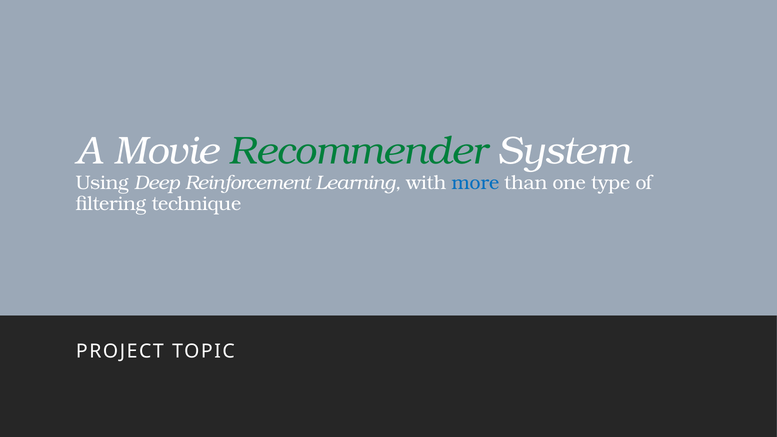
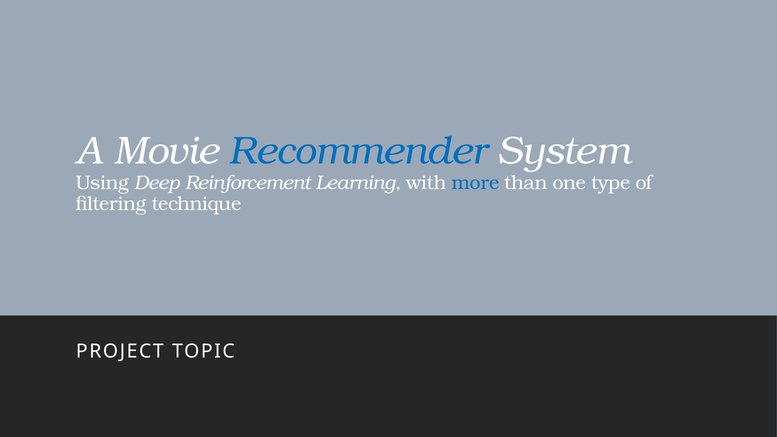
Recommender colour: green -> blue
